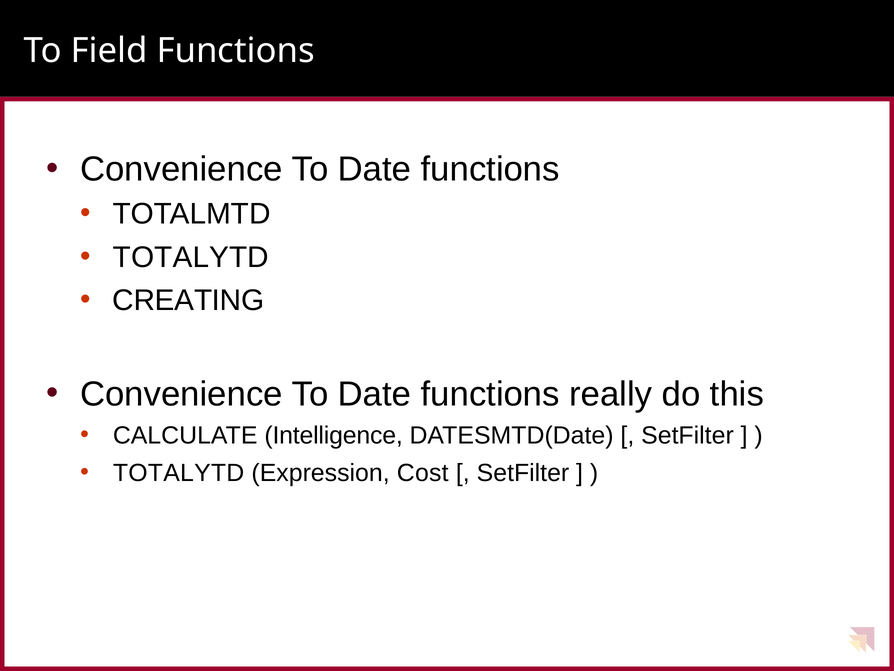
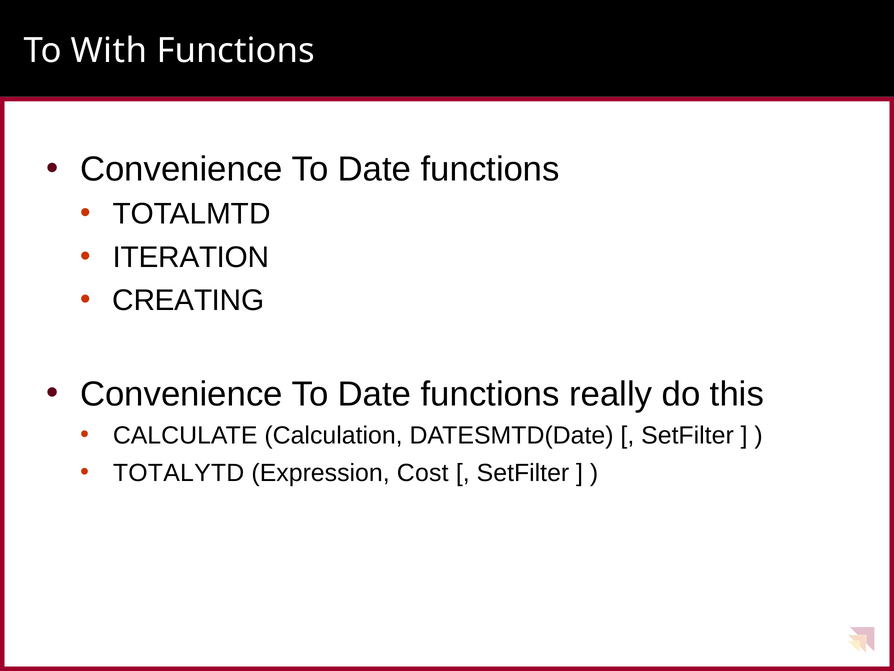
Field: Field -> With
TOTALYTD at (191, 257): TOTALYTD -> ITERATION
Intelligence: Intelligence -> Calculation
